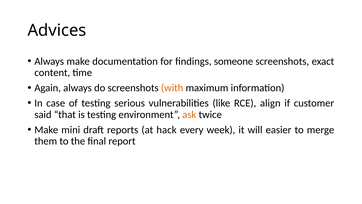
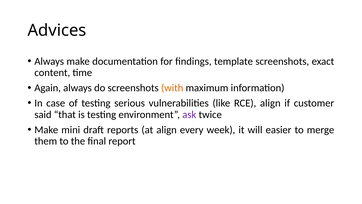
someone: someone -> template
ask colour: orange -> purple
at hack: hack -> align
